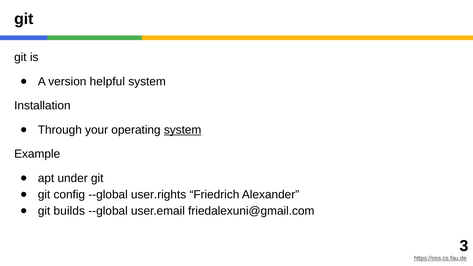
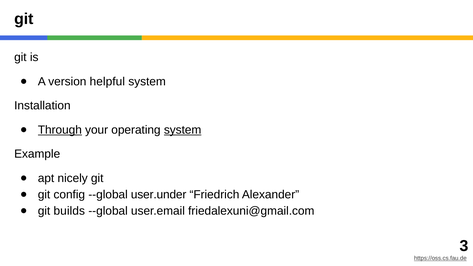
Through underline: none -> present
under: under -> nicely
user.rights: user.rights -> user.under
